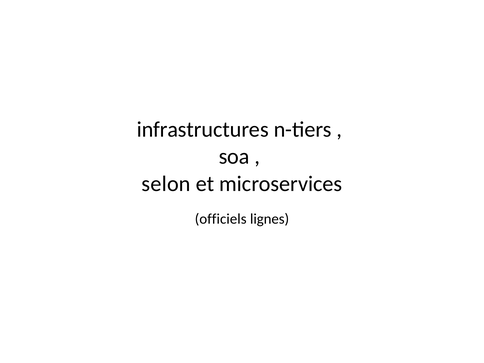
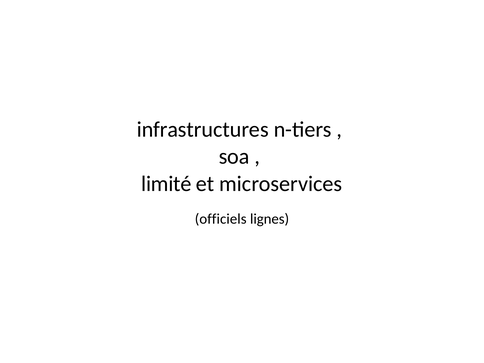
selon: selon -> limité
